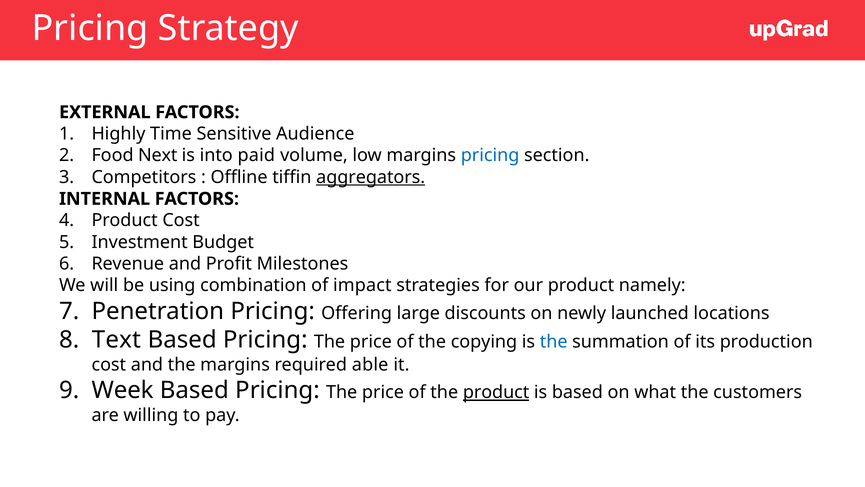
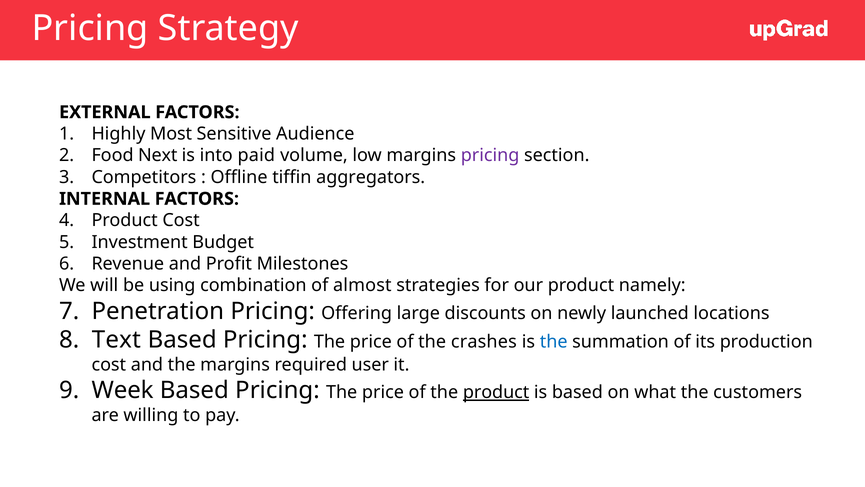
Time: Time -> Most
pricing at (490, 155) colour: blue -> purple
aggregators underline: present -> none
impact: impact -> almost
copying: copying -> crashes
able: able -> user
